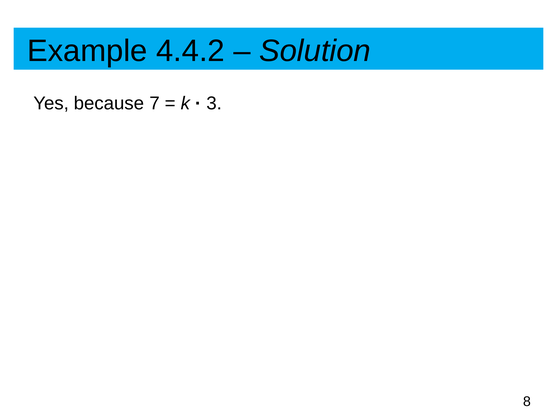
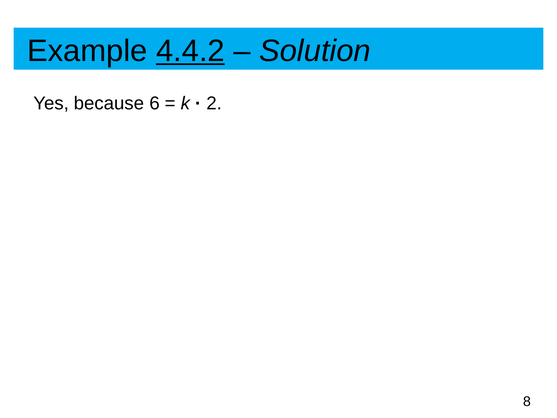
4.4.2 underline: none -> present
7: 7 -> 6
3: 3 -> 2
